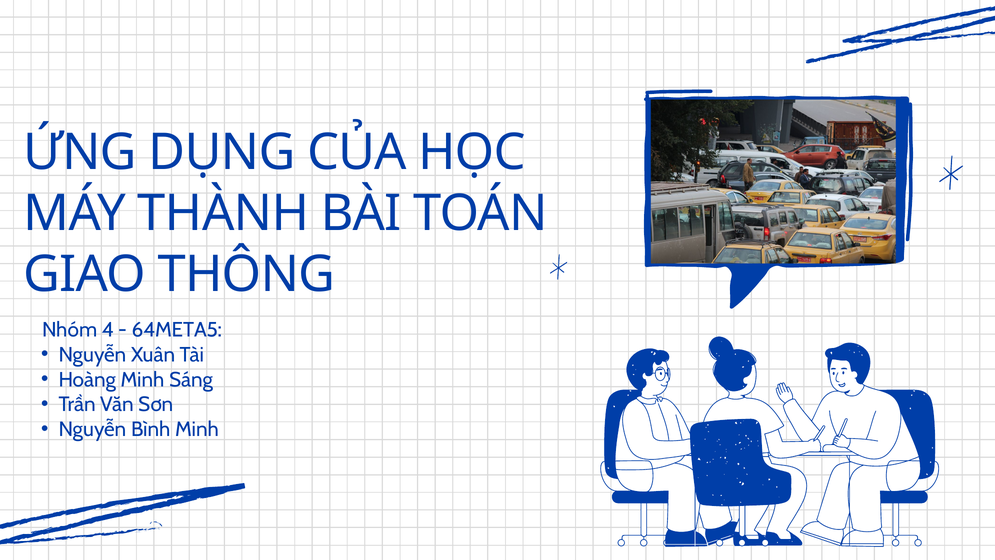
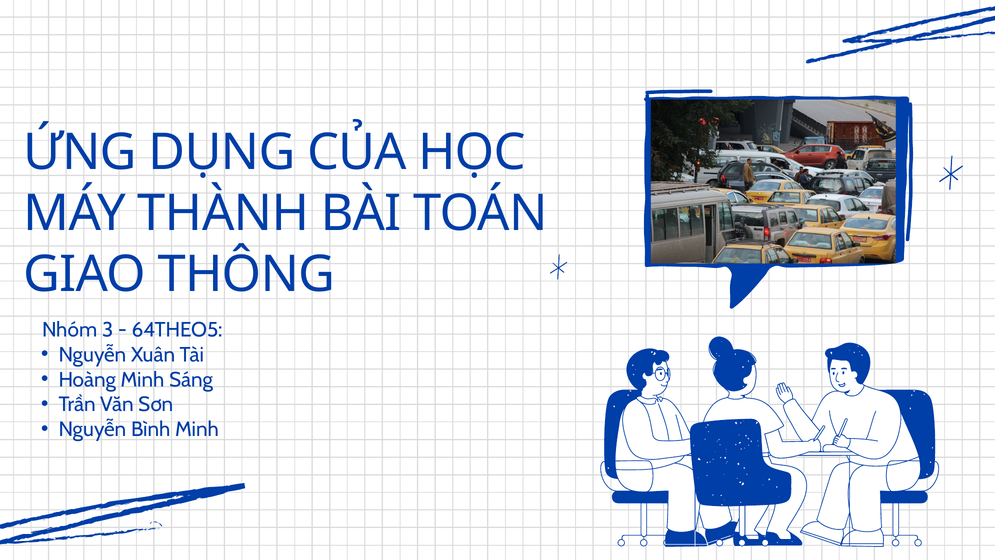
4: 4 -> 3
64META5: 64META5 -> 64THEO5
